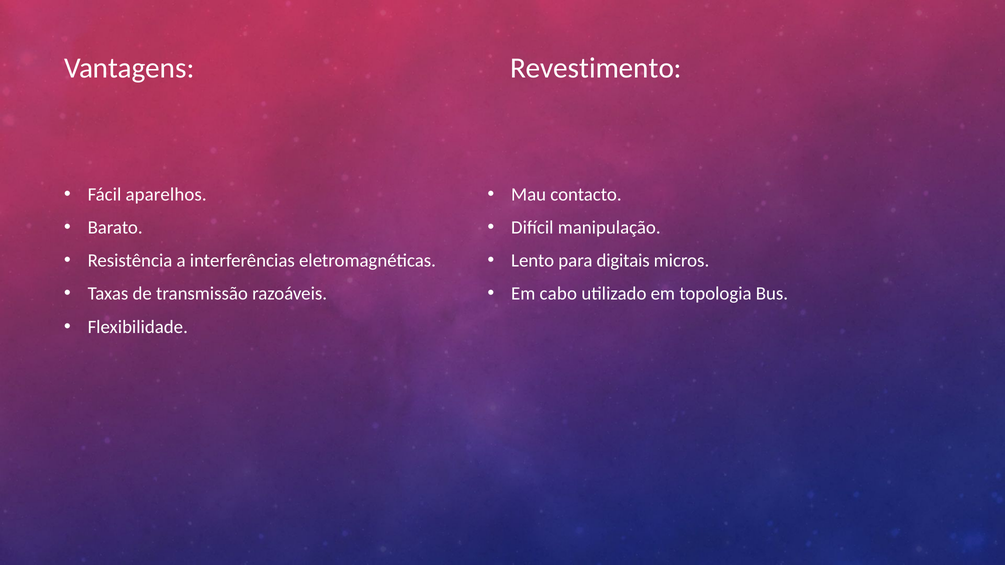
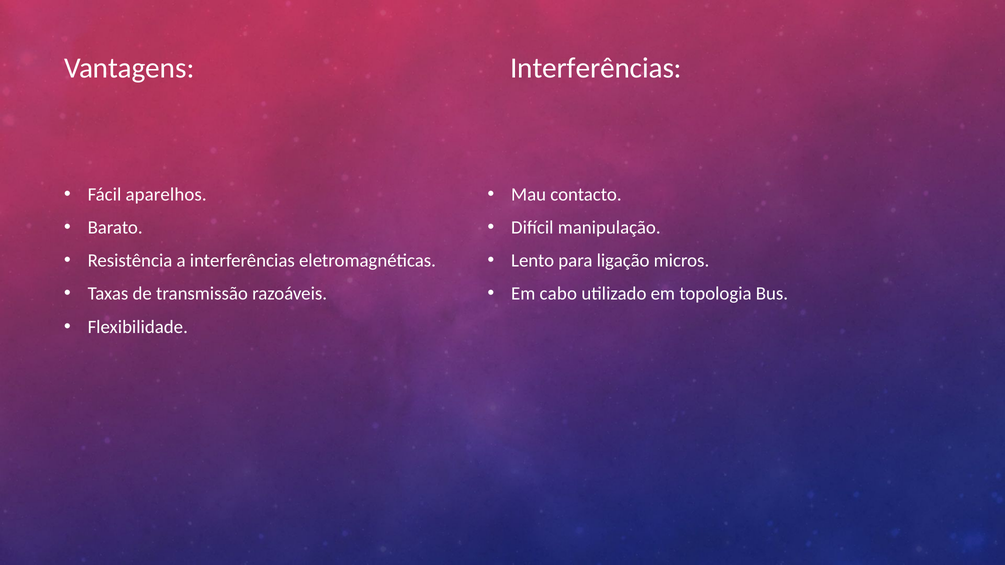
Revestimento at (596, 68): Revestimento -> Interferências
digitais: digitais -> ligação
